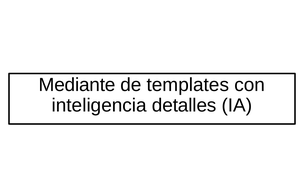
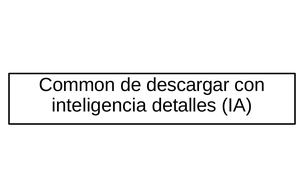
Mediante: Mediante -> Common
templates: templates -> descargar
